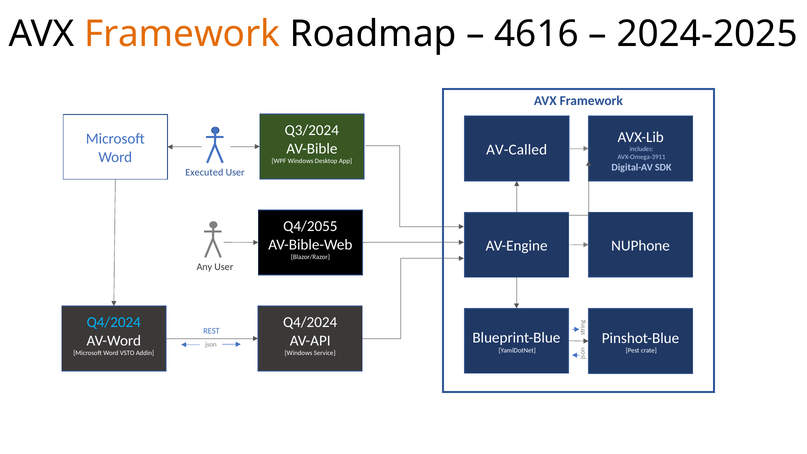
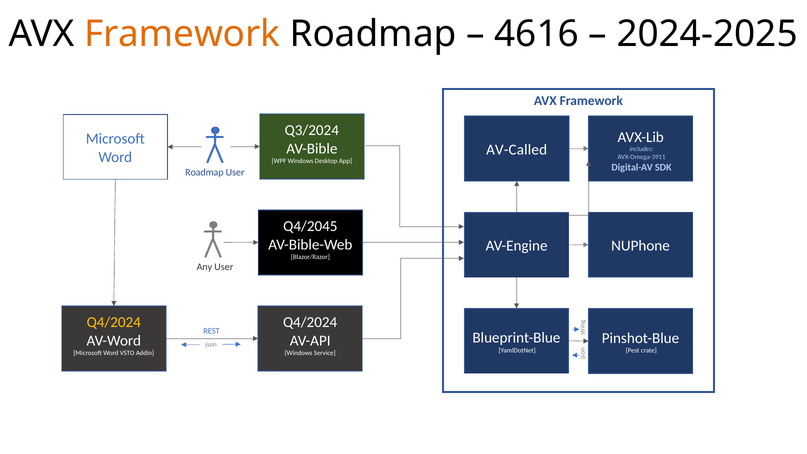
Executed at (204, 172): Executed -> Roadmap
Q4/2055: Q4/2055 -> Q4/2045
Q4/2024 at (114, 322) colour: light blue -> yellow
